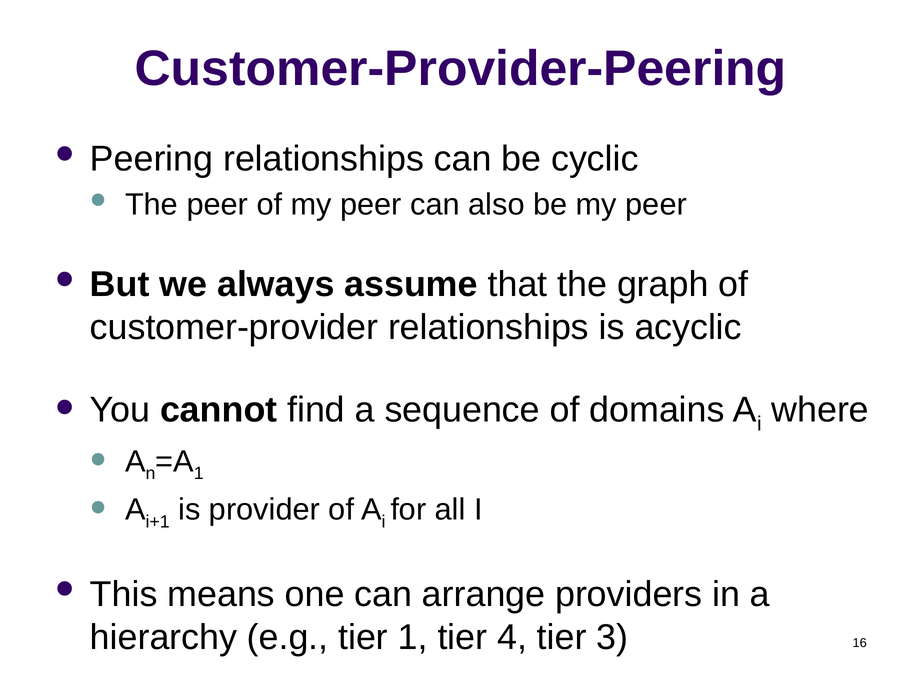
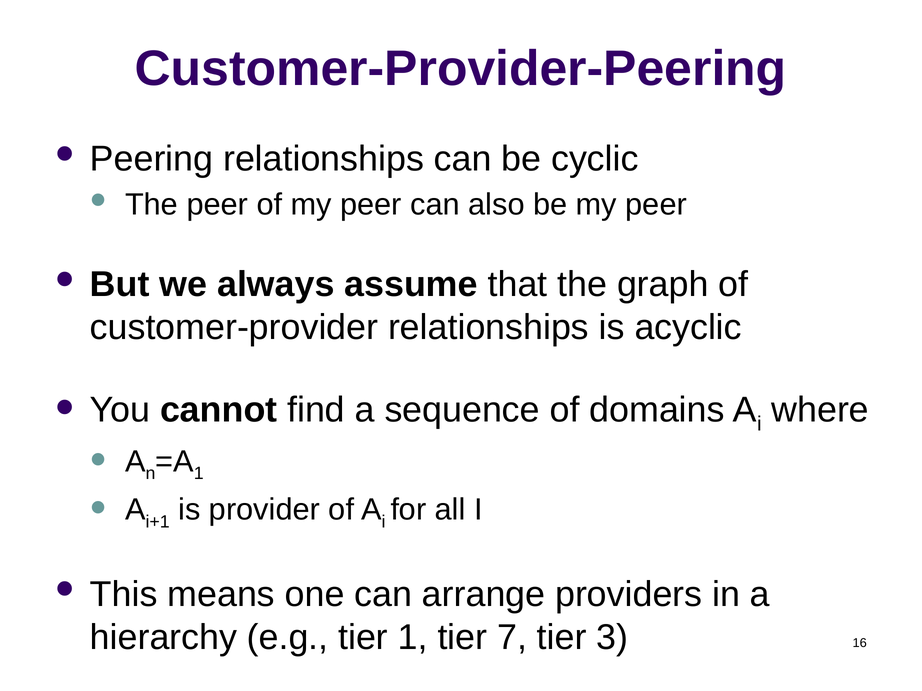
4: 4 -> 7
